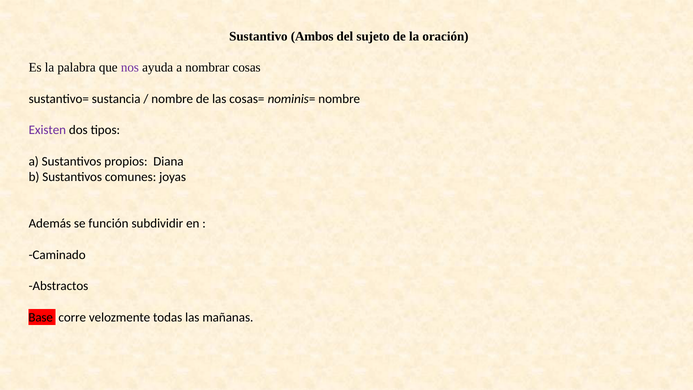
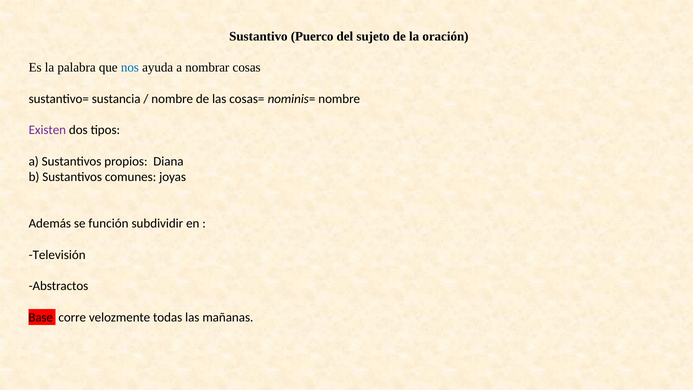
Ambos: Ambos -> Puerco
nos colour: purple -> blue
Caminado: Caminado -> Televisión
